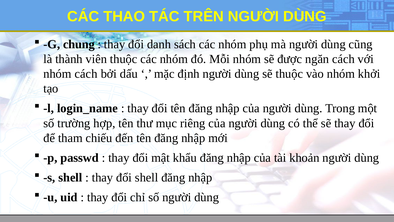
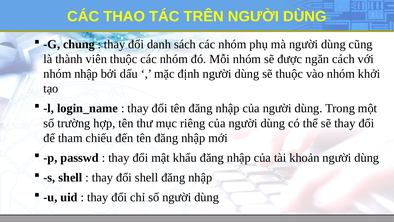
nhóm cách: cách -> nhập
